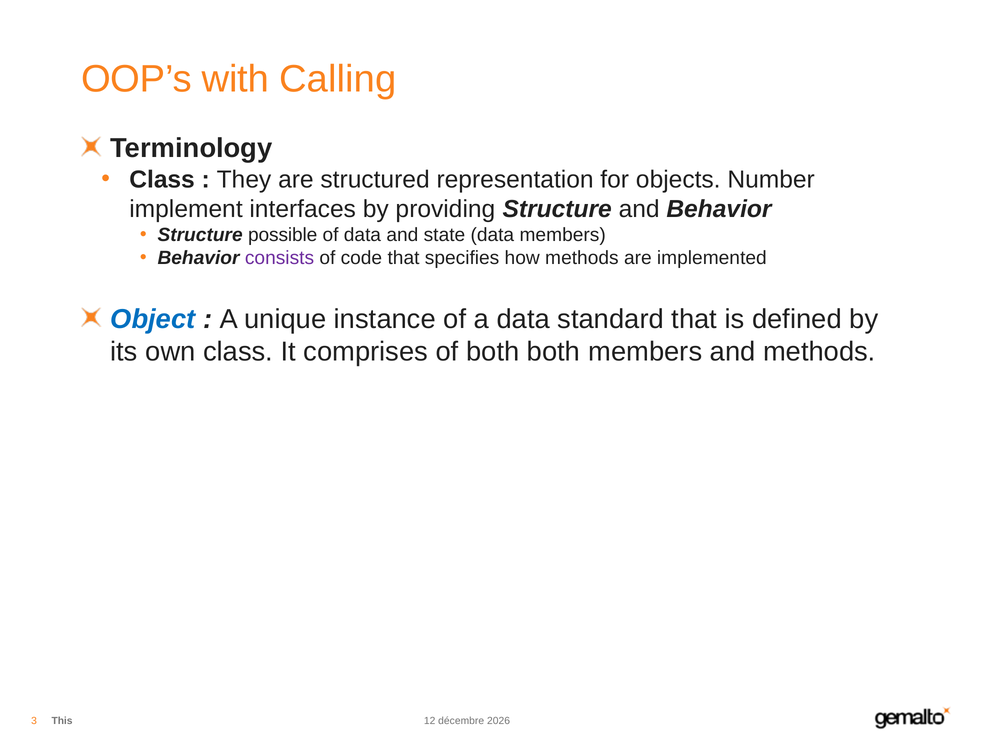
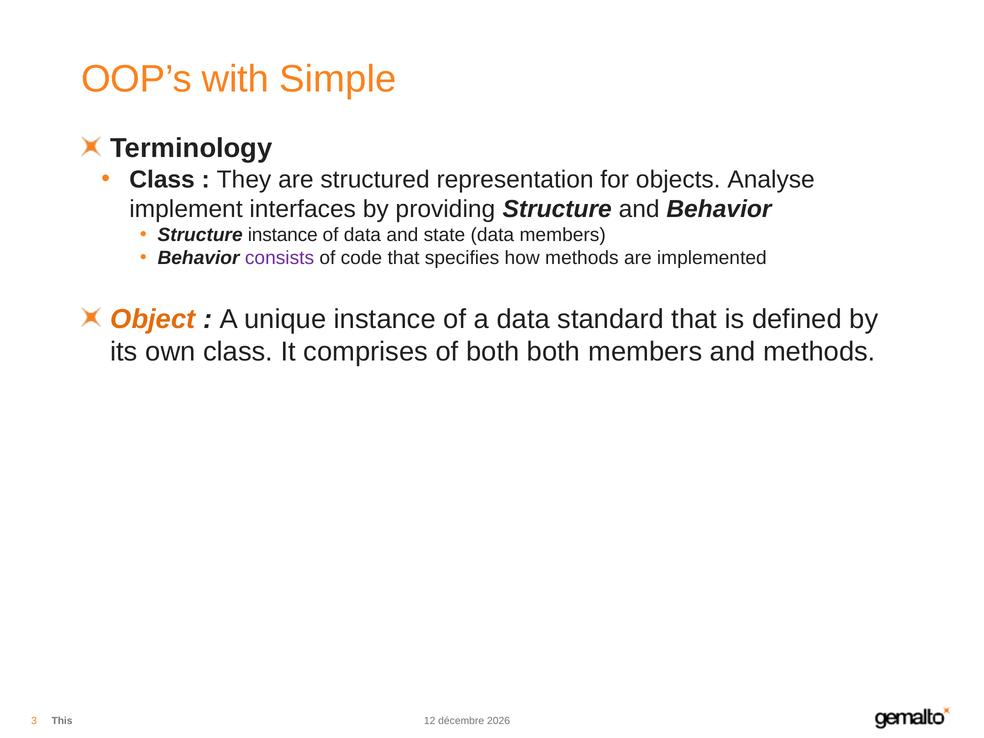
Calling: Calling -> Simple
Number: Number -> Analyse
Structure possible: possible -> instance
Object colour: blue -> orange
